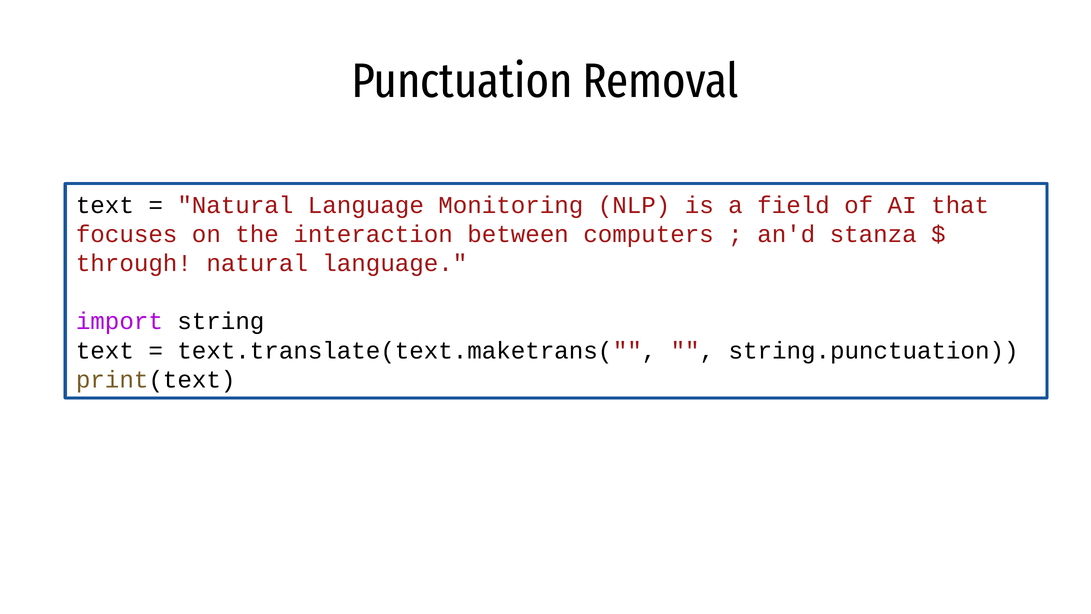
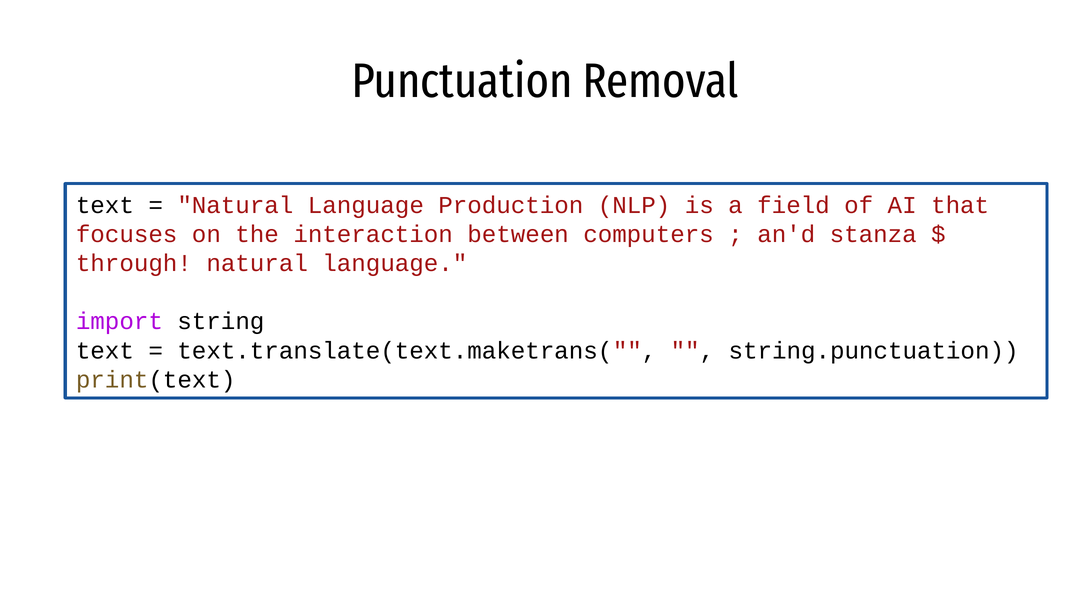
Monitoring: Monitoring -> Production
